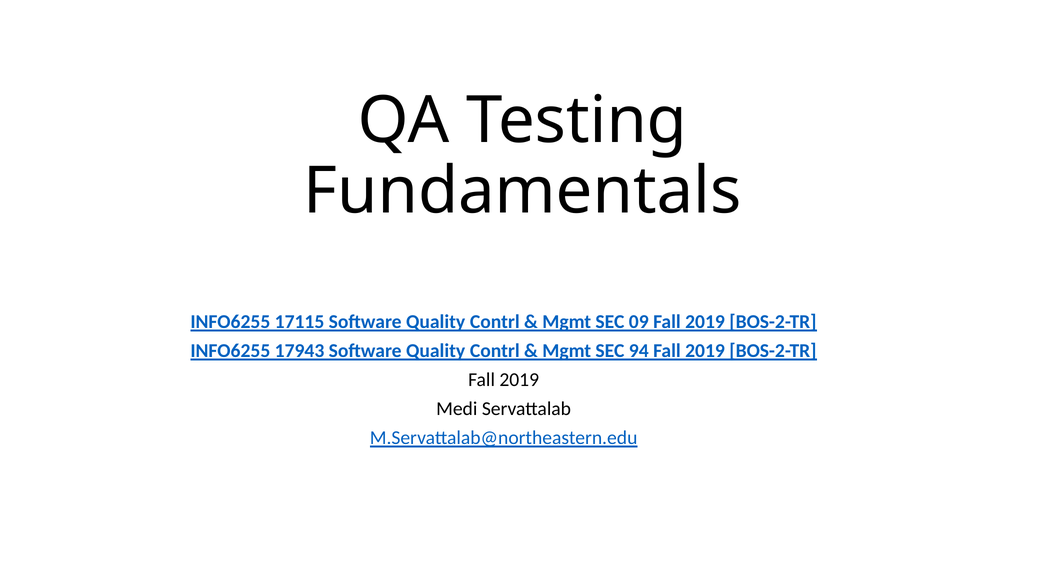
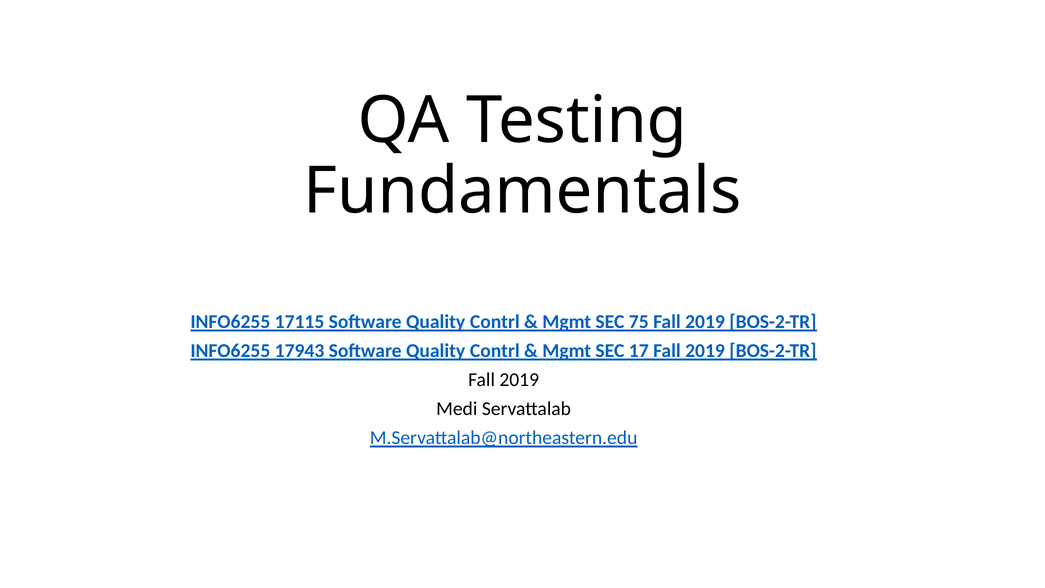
09: 09 -> 75
94: 94 -> 17
